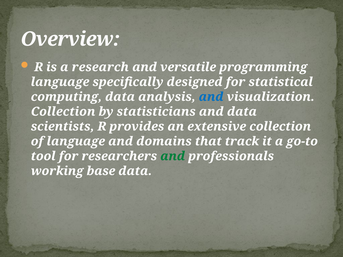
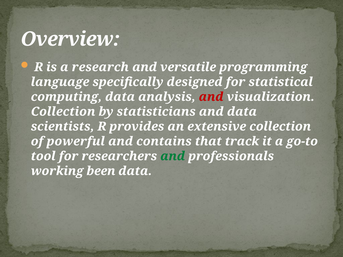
and at (211, 97) colour: blue -> red
of language: language -> powerful
domains: domains -> contains
base: base -> been
